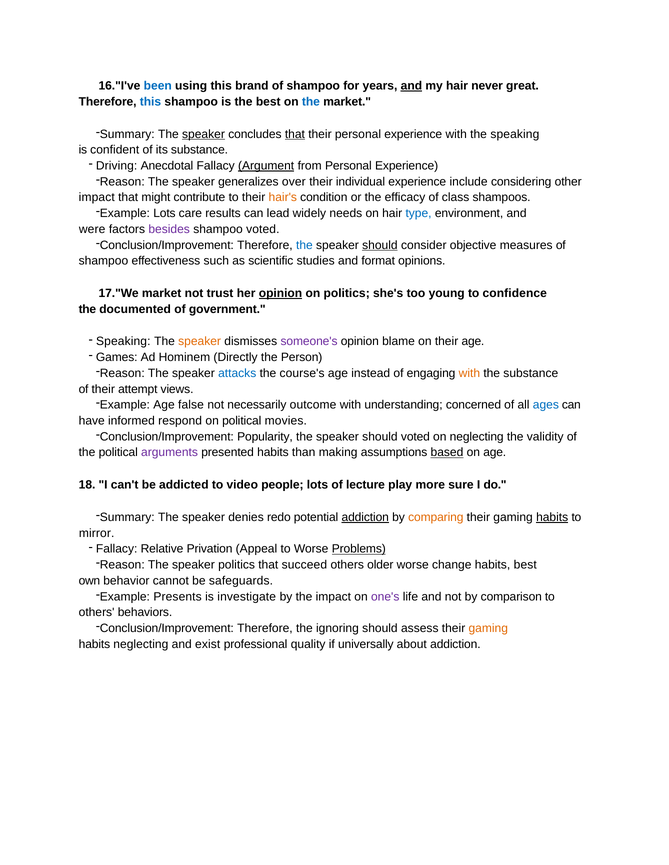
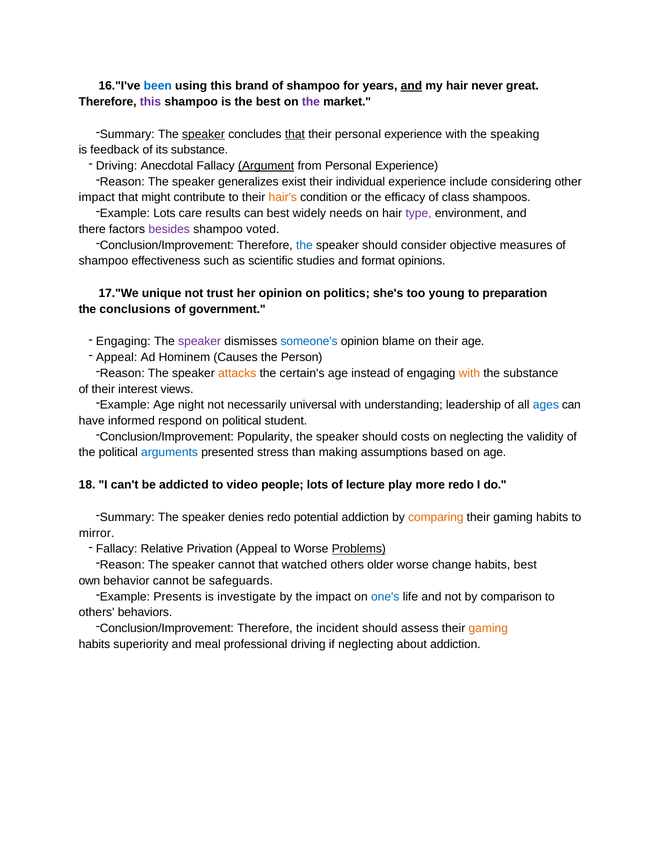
this at (150, 102) colour: blue -> purple
the at (311, 102) colour: blue -> purple
confident: confident -> feedback
over: over -> exist
can lead: lead -> best
type colour: blue -> purple
were: were -> there
should at (380, 245) underline: present -> none
market at (162, 294): market -> unique
opinion at (280, 294) underline: present -> none
confidence: confidence -> preparation
documented: documented -> conclusions
Speaking at (123, 342): Speaking -> Engaging
speaker at (200, 342) colour: orange -> purple
someone's colour: purple -> blue
Games at (117, 358): Games -> Appeal
Directly: Directly -> Causes
attacks colour: blue -> orange
course's: course's -> certain's
attempt: attempt -> interest
false: false -> night
outcome: outcome -> universal
concerned: concerned -> leadership
movies: movies -> student
should voted: voted -> costs
arguments colour: purple -> blue
presented habits: habits -> stress
based underline: present -> none
more sure: sure -> redo
addiction at (365, 518) underline: present -> none
habits at (552, 518) underline: present -> none
speaker politics: politics -> cannot
succeed: succeed -> watched
one's colour: purple -> blue
ignoring: ignoring -> incident
habits neglecting: neglecting -> superiority
exist: exist -> meal
professional quality: quality -> driving
if universally: universally -> neglecting
